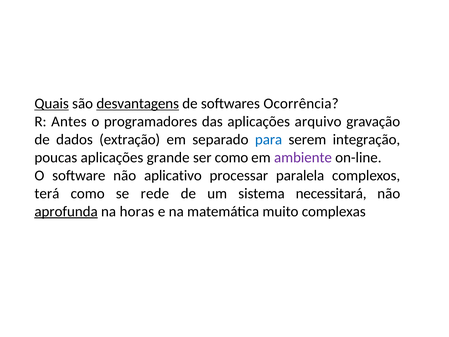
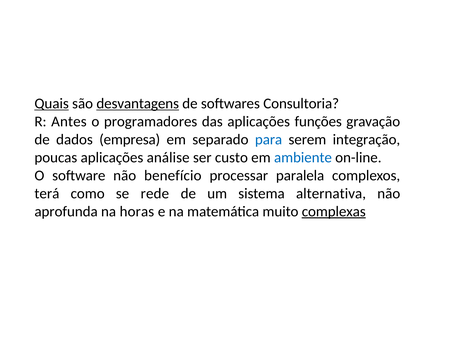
Ocorrência: Ocorrência -> Consultoria
arquivo: arquivo -> funções
extração: extração -> empresa
grande: grande -> análise
ser como: como -> custo
ambiente colour: purple -> blue
aplicativo: aplicativo -> benefício
necessitará: necessitará -> alternativa
aprofunda underline: present -> none
complexas underline: none -> present
